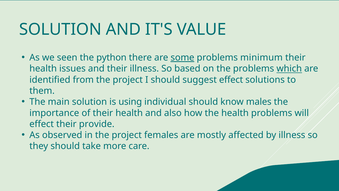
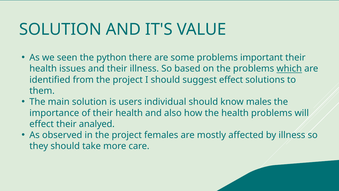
some underline: present -> none
minimum: minimum -> important
using: using -> users
provide: provide -> analyed
